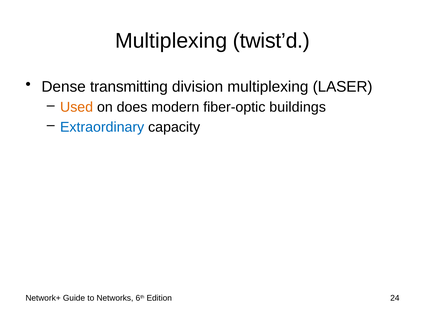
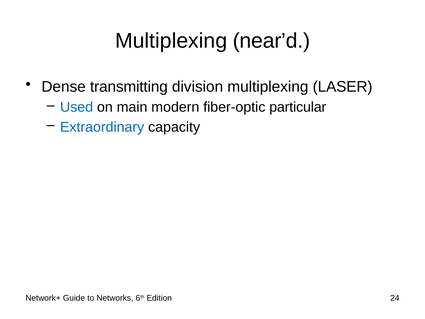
twist’d: twist’d -> near’d
Used colour: orange -> blue
does: does -> main
buildings: buildings -> particular
